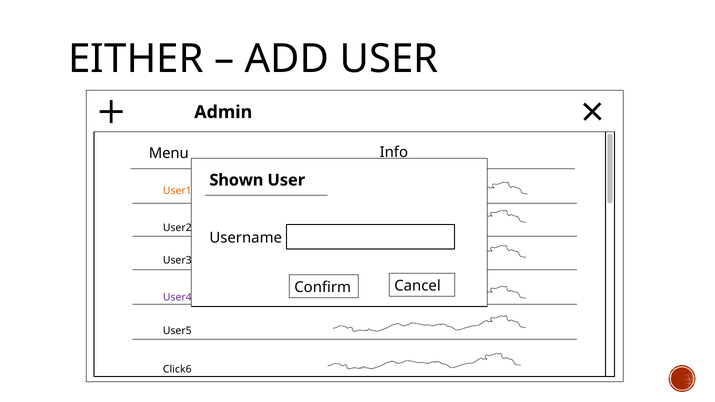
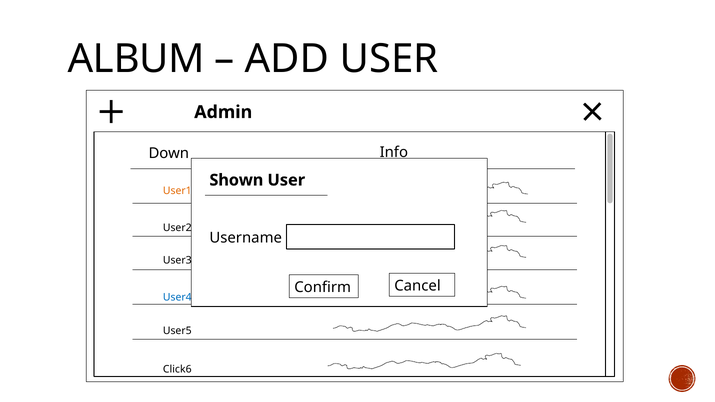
EITHER: EITHER -> ALBUM
Menu: Menu -> Down
User4 colour: purple -> blue
